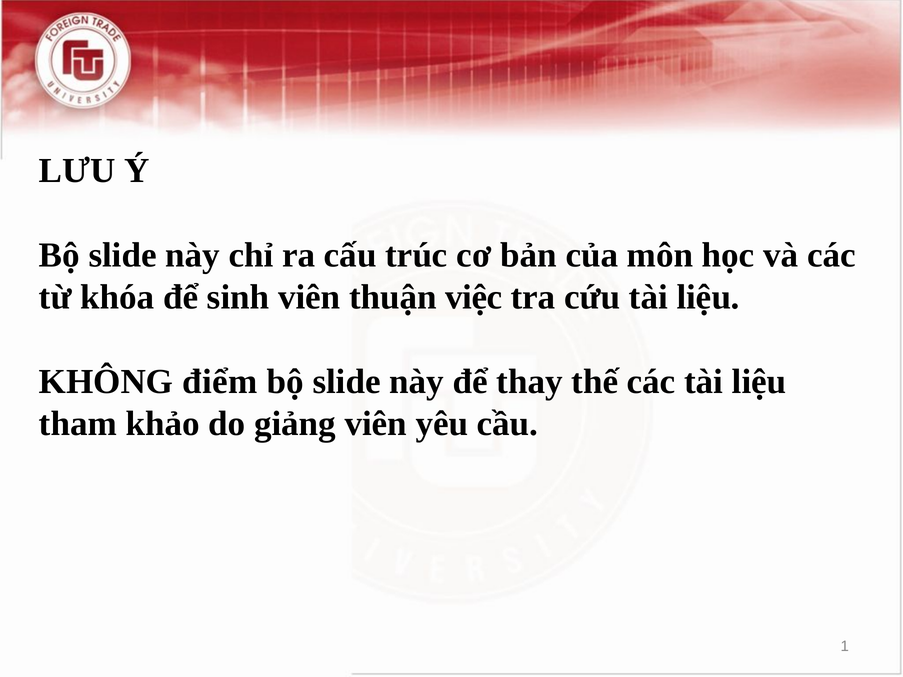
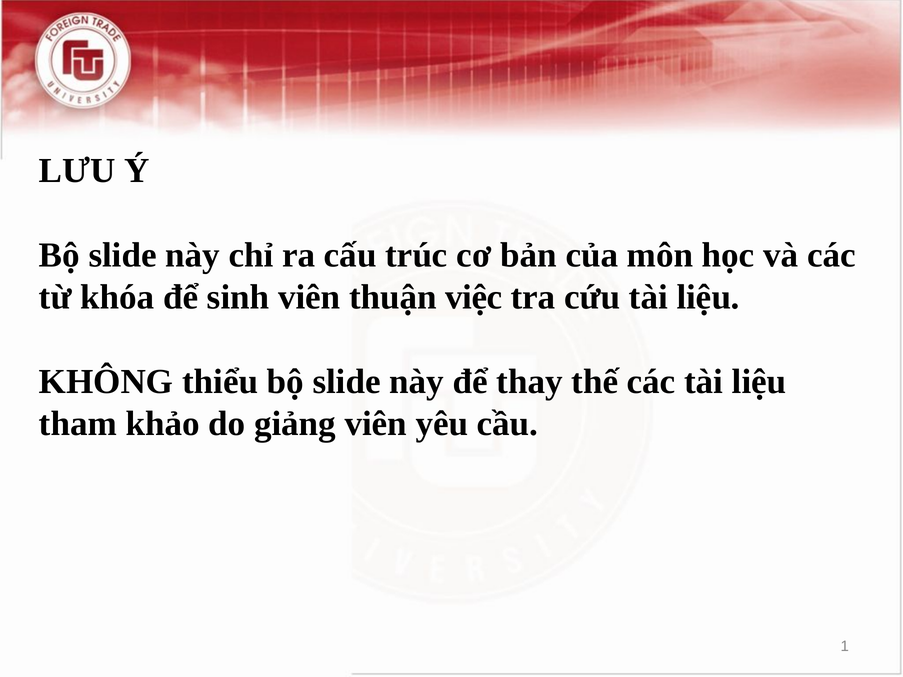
điểm: điểm -> thiểu
